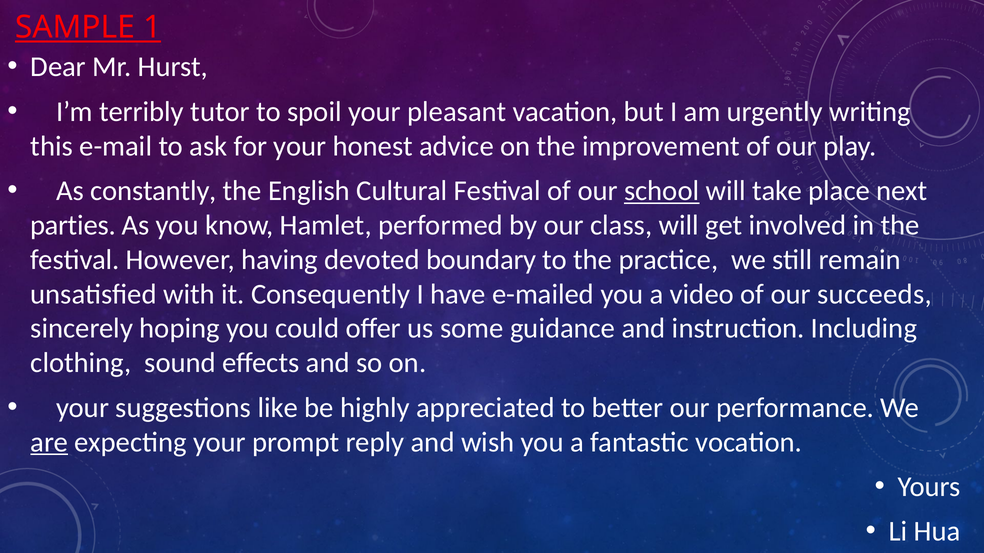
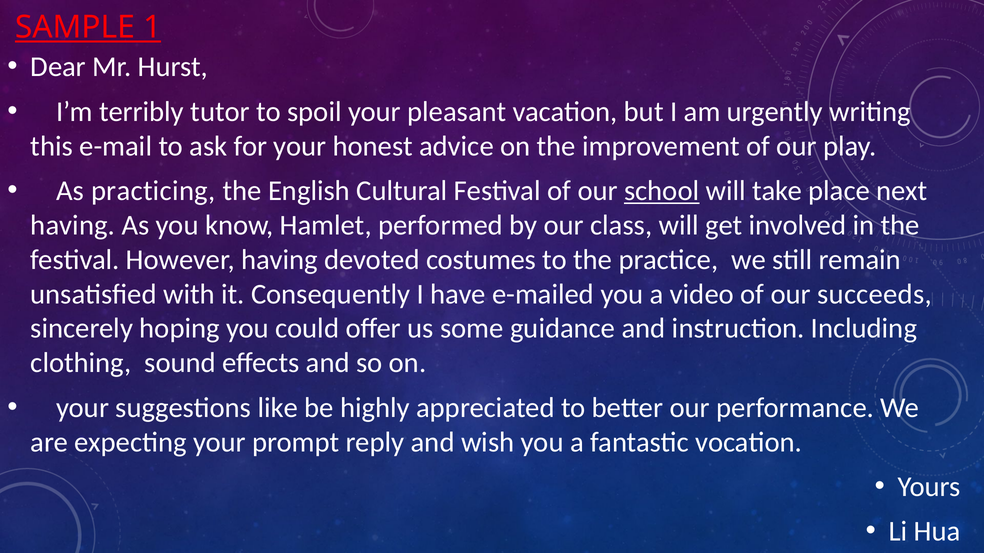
constantly: constantly -> practicing
parties at (73, 225): parties -> having
boundary: boundary -> costumes
are underline: present -> none
